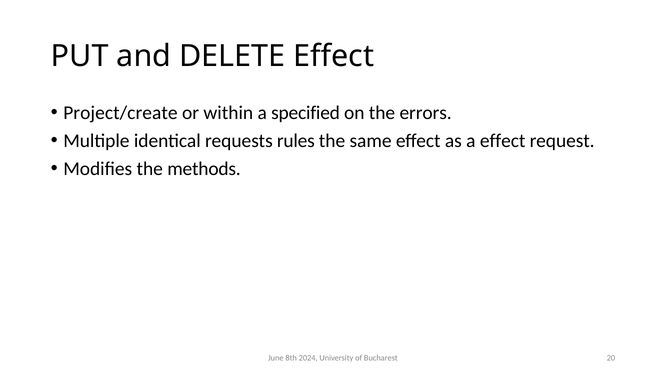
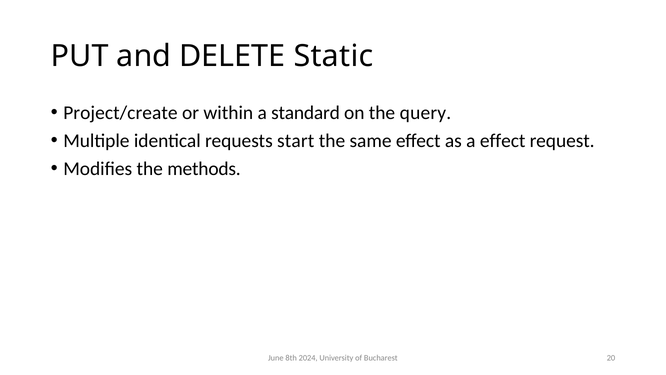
DELETE Effect: Effect -> Static
specified: specified -> standard
errors: errors -> query
rules: rules -> start
